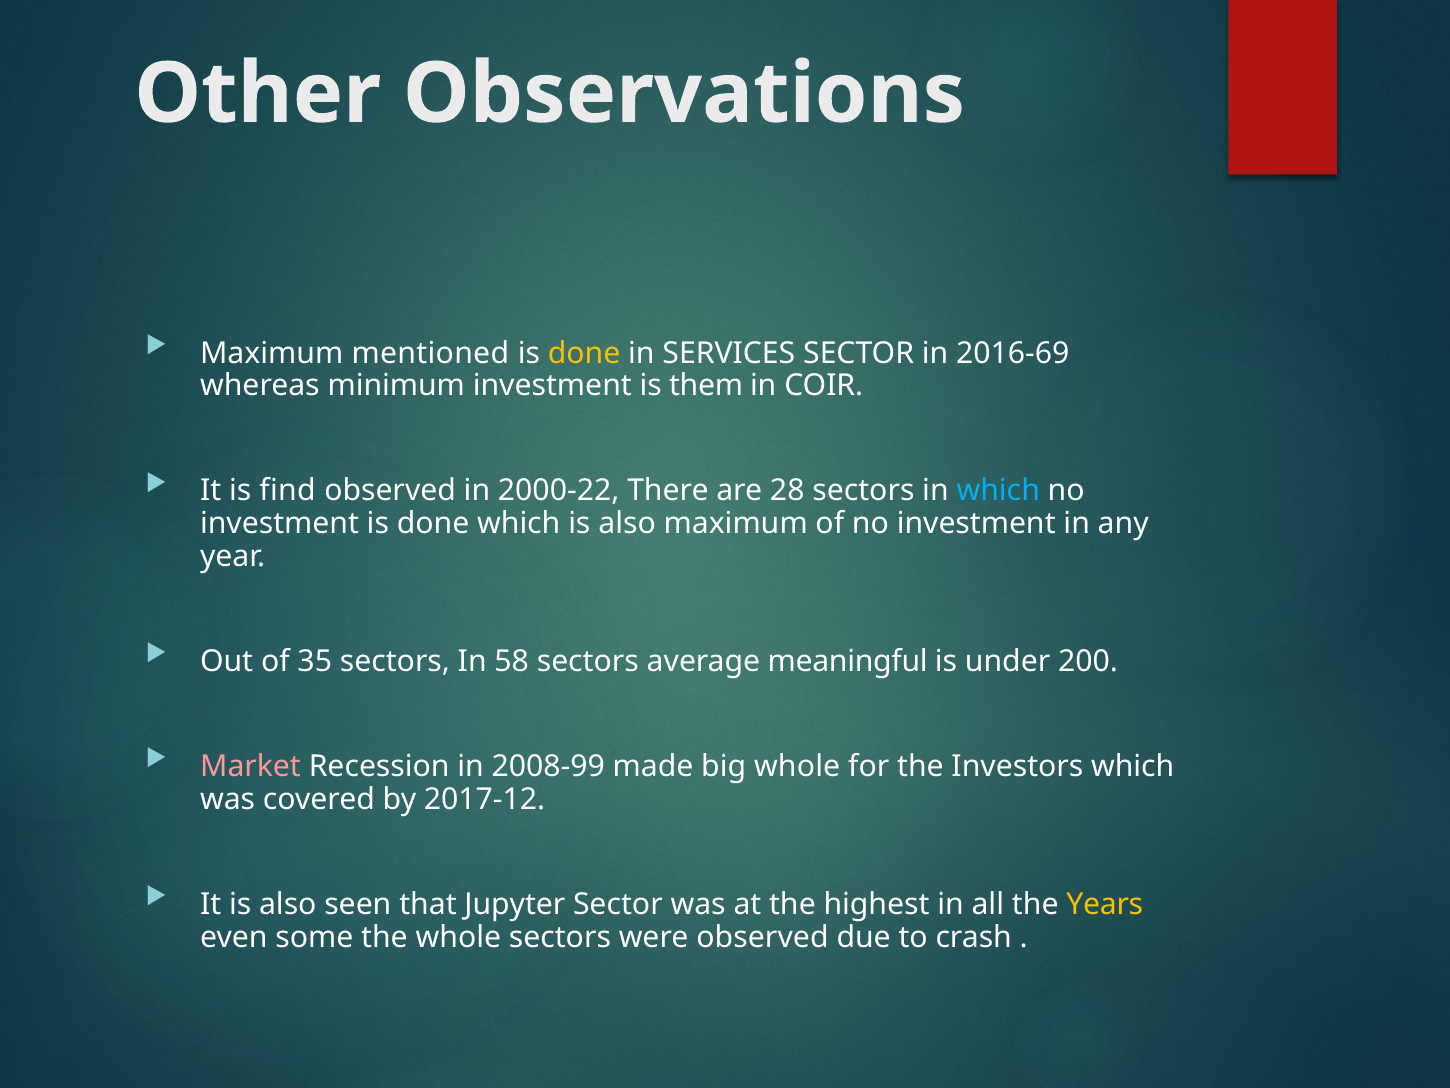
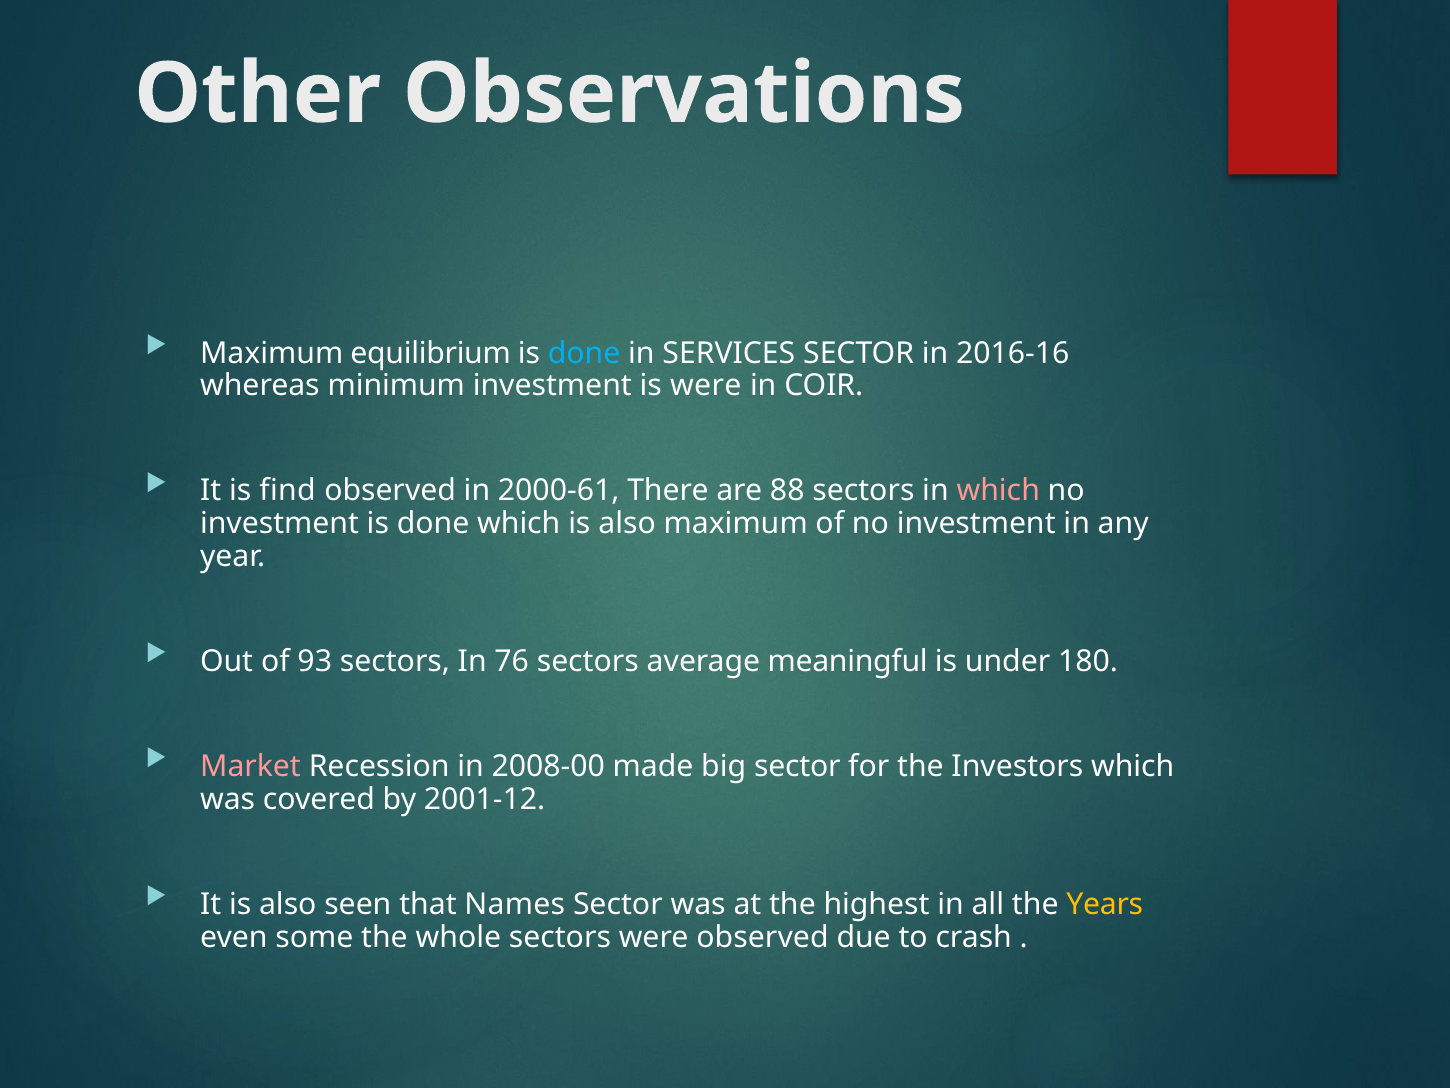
mentioned: mentioned -> equilibrium
done at (584, 353) colour: yellow -> light blue
2016-69: 2016-69 -> 2016-16
is them: them -> were
2000-22: 2000-22 -> 2000-61
28: 28 -> 88
which at (998, 491) colour: light blue -> pink
35: 35 -> 93
58: 58 -> 76
200: 200 -> 180
2008-99: 2008-99 -> 2008-00
big whole: whole -> sector
2017-12: 2017-12 -> 2001-12
Jupyter: Jupyter -> Names
